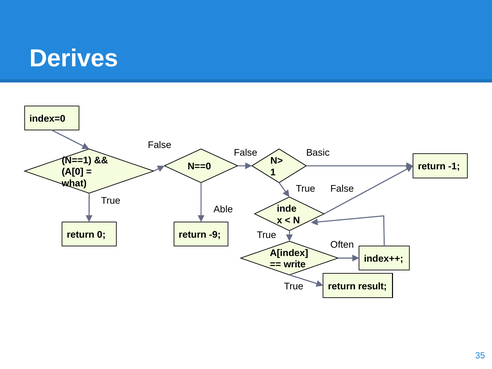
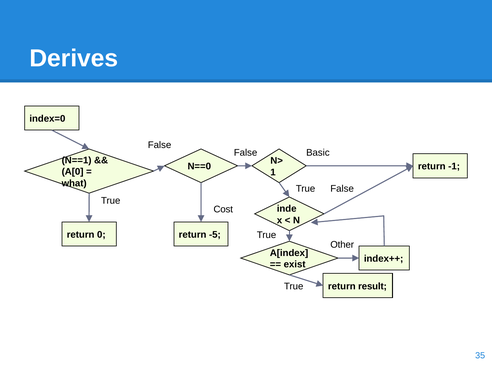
Able: Able -> Cost
-9: -9 -> -5
Often: Often -> Other
write: write -> exist
